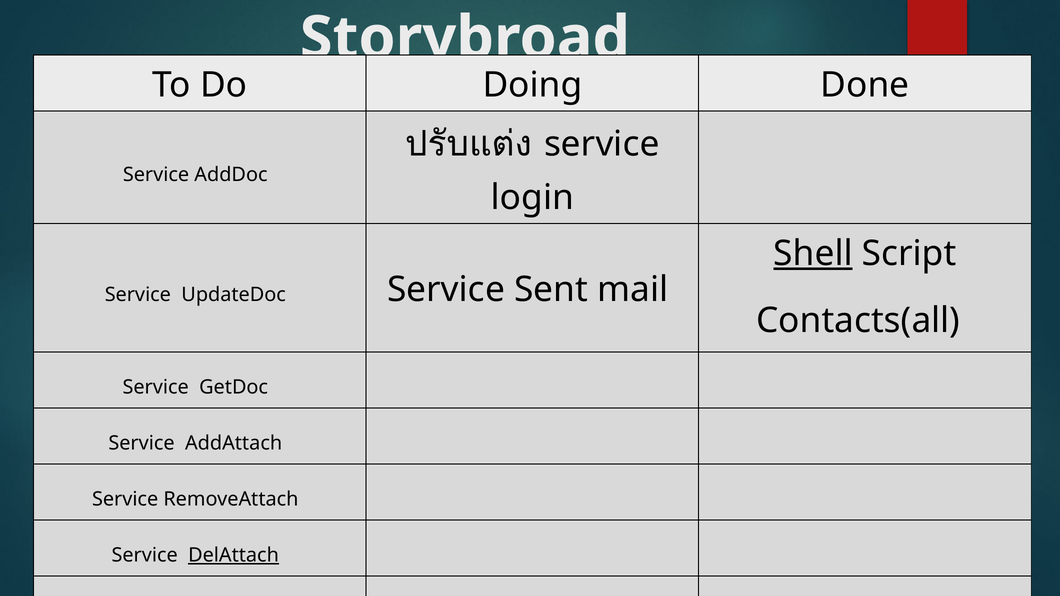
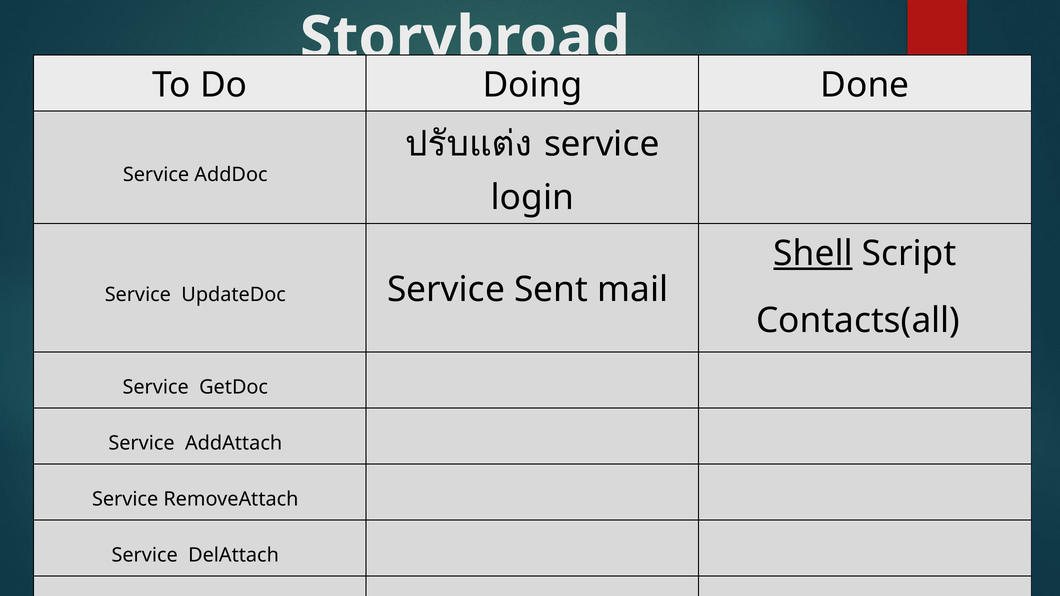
DelAttach underline: present -> none
